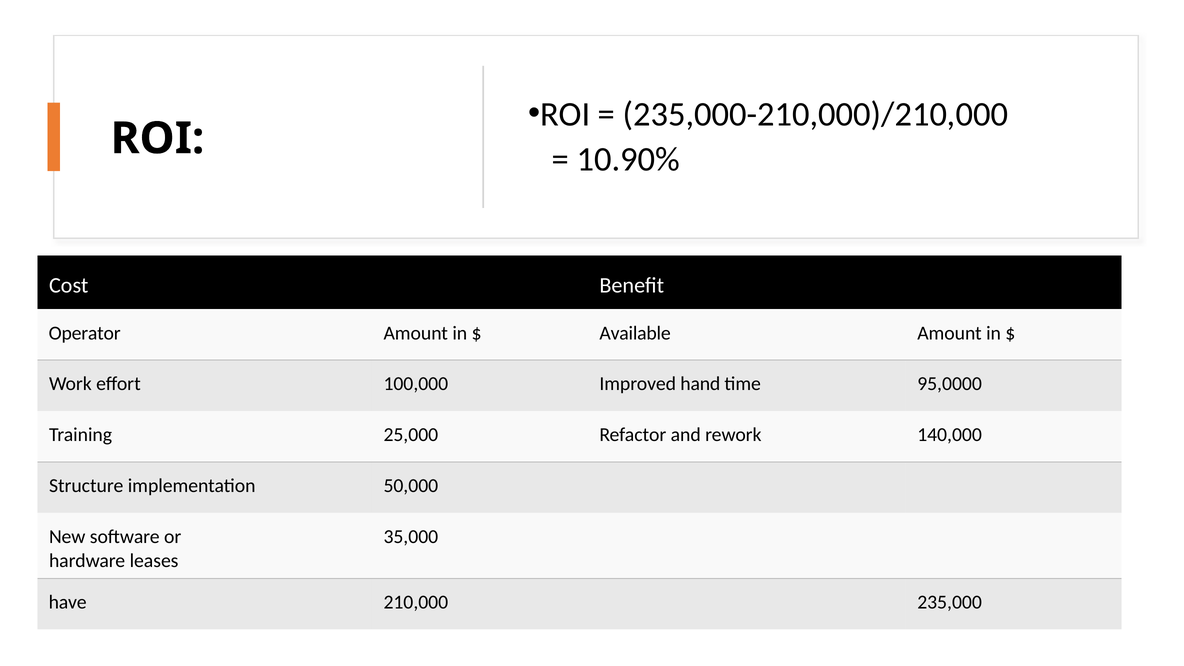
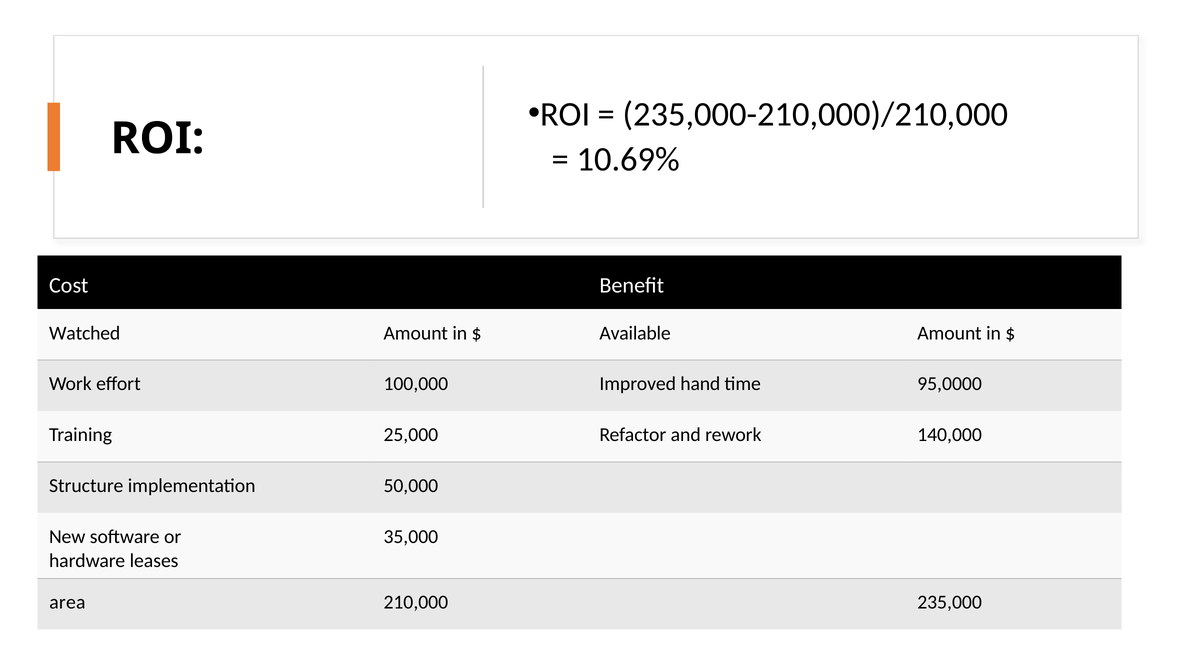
10.90%: 10.90% -> 10.69%
Operator: Operator -> Watched
have: have -> area
